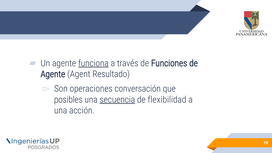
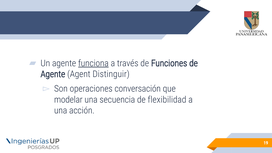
Resultado: Resultado -> Distinguir
posibles: posibles -> modelar
secuencia underline: present -> none
